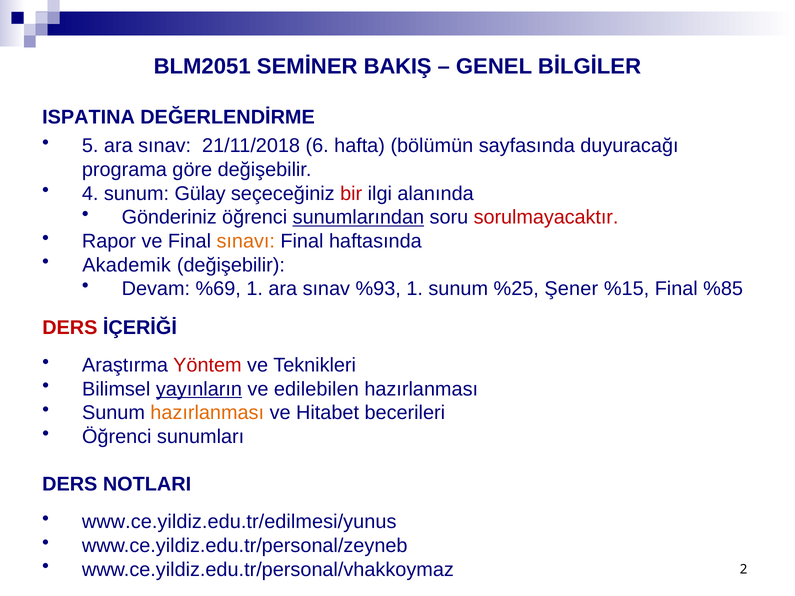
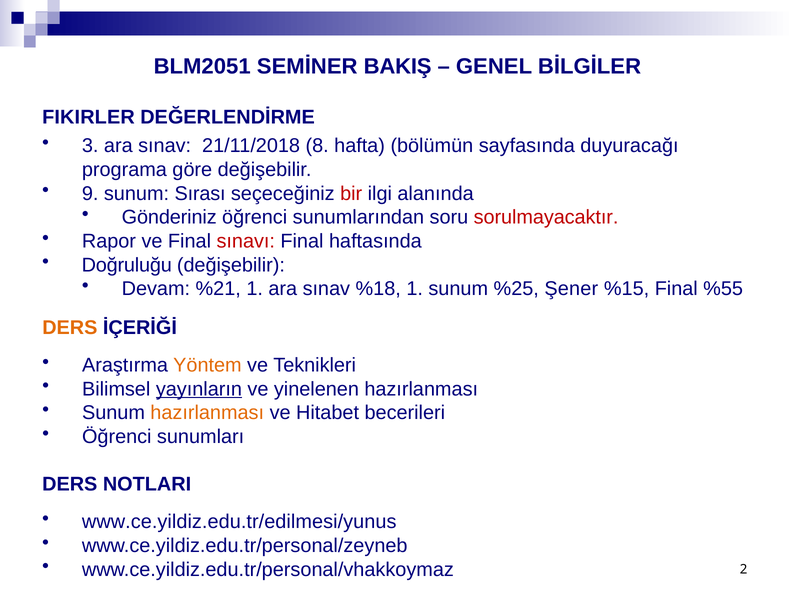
ISPATINA: ISPATINA -> FIKIRLER
5: 5 -> 3
6: 6 -> 8
4: 4 -> 9
Gülay: Gülay -> Sırası
sunumlarından underline: present -> none
sınavı colour: orange -> red
Akademik: Akademik -> Doğruluğu
%69: %69 -> %21
%93: %93 -> %18
%85: %85 -> %55
DERS at (70, 328) colour: red -> orange
Yöntem colour: red -> orange
edilebilen: edilebilen -> yinelenen
